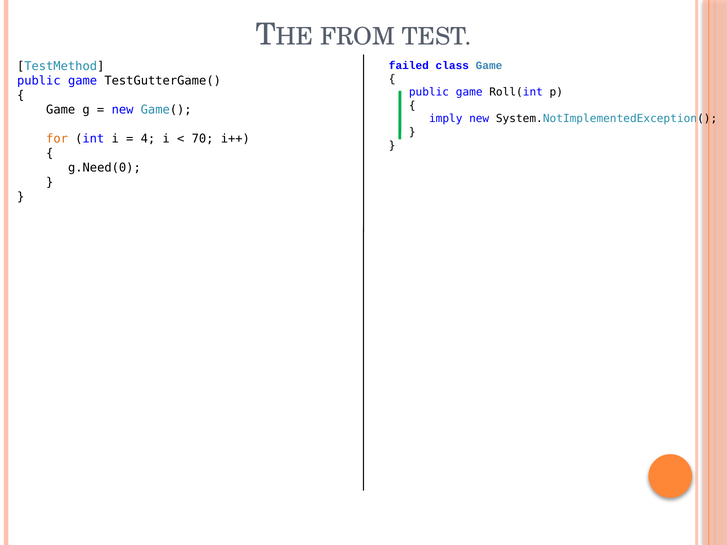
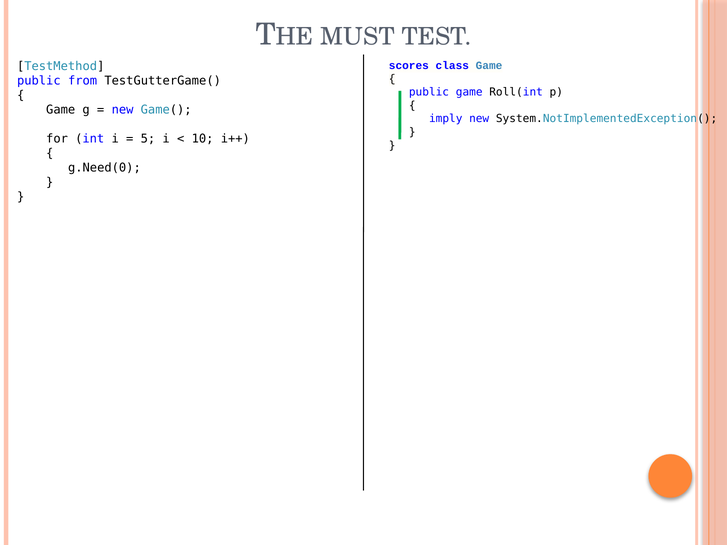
FROM: FROM -> MUST
failed: failed -> scores
game at (83, 81): game -> from
for colour: orange -> black
4: 4 -> 5
70: 70 -> 10
